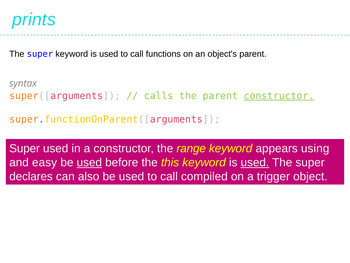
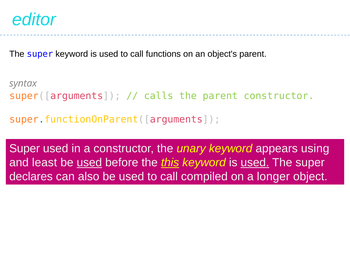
prints: prints -> editor
constructor at (279, 96) underline: present -> none
range: range -> unary
easy: easy -> least
this underline: none -> present
trigger: trigger -> longer
